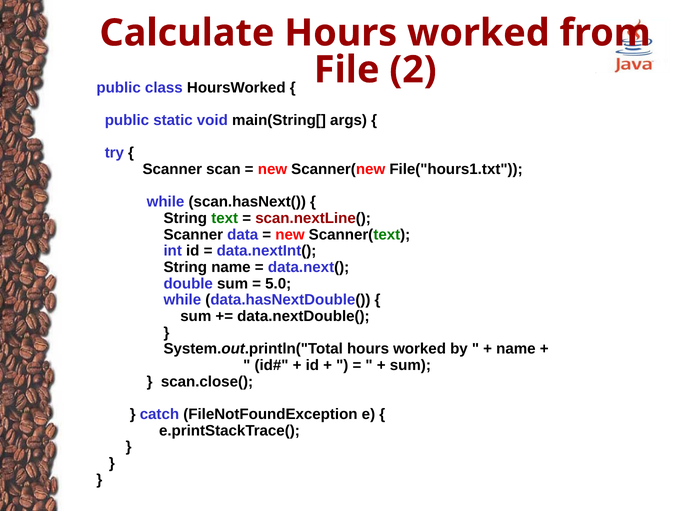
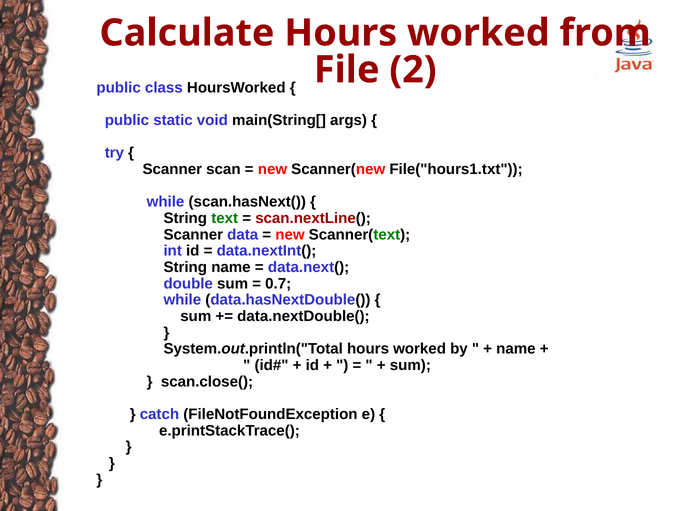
5.0: 5.0 -> 0.7
